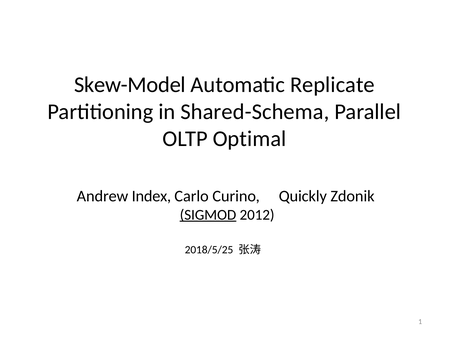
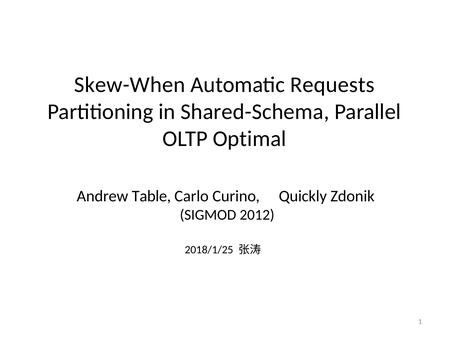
Skew-Model: Skew-Model -> Skew-When
Replicate: Replicate -> Requests
Index: Index -> Table
SIGMOD underline: present -> none
2018/5/25: 2018/5/25 -> 2018/1/25
